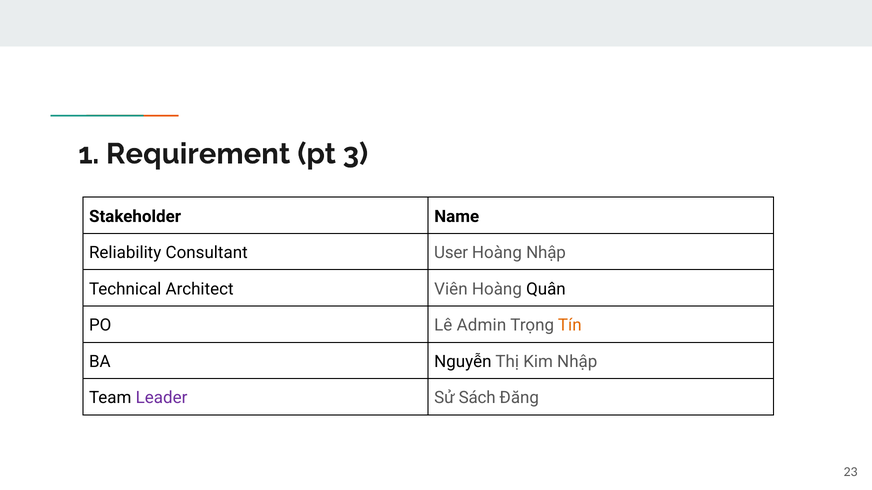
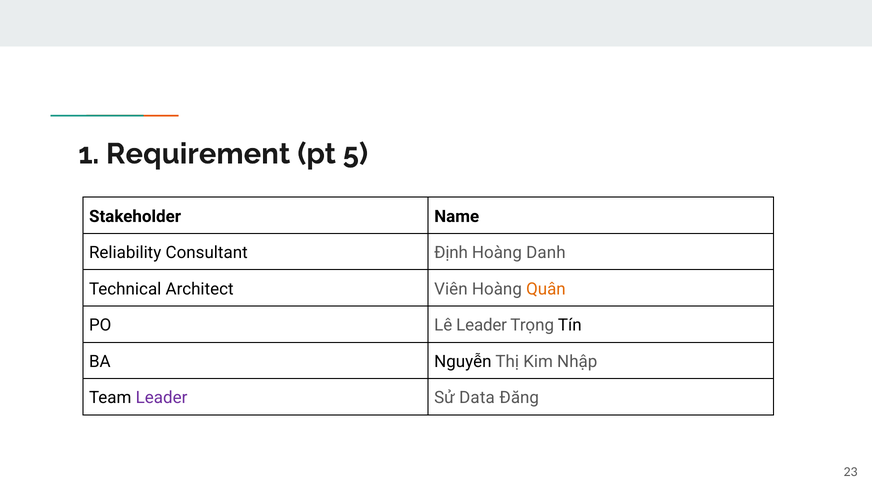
3: 3 -> 5
User: User -> Định
Hoàng Nhập: Nhập -> Danh
Quân colour: black -> orange
Lê Admin: Admin -> Leader
Tín colour: orange -> black
Sách: Sách -> Data
